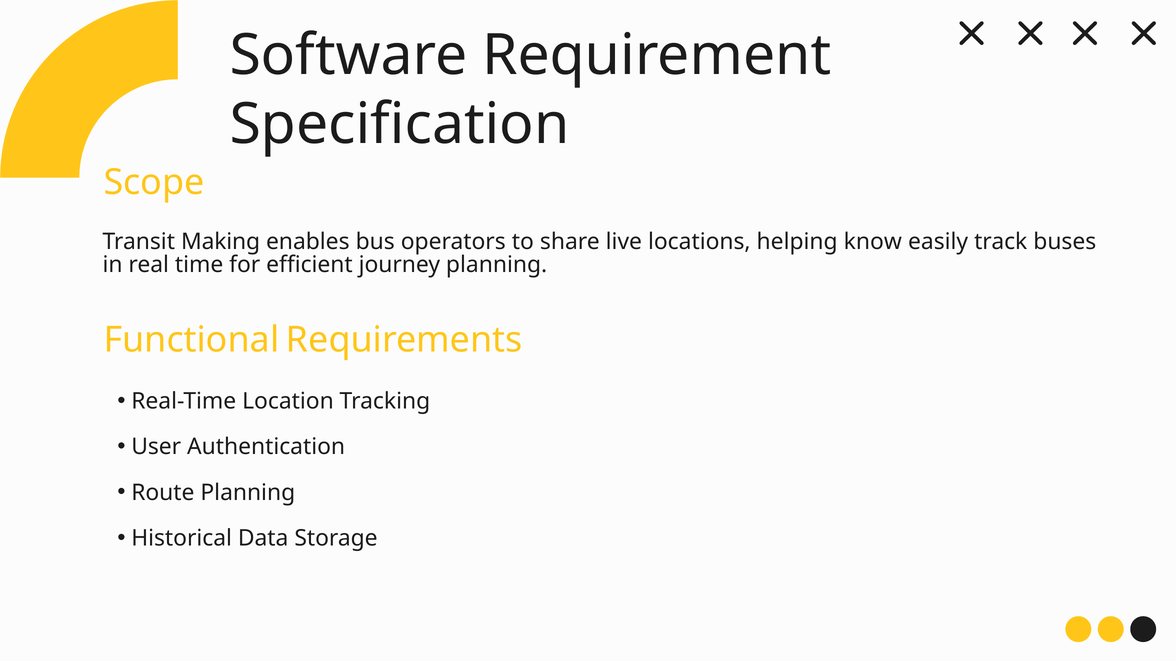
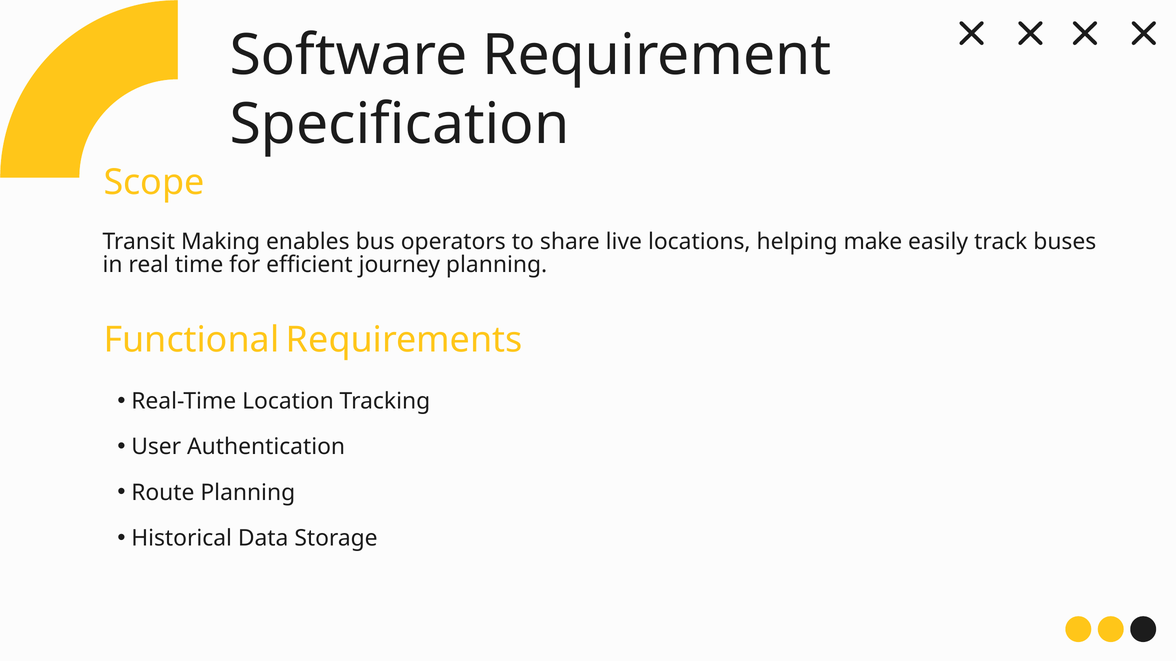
know: know -> make
